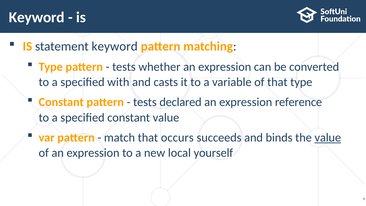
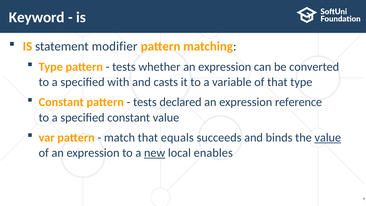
statement keyword: keyword -> modifier
occurs: occurs -> equals
new underline: none -> present
yourself: yourself -> enables
